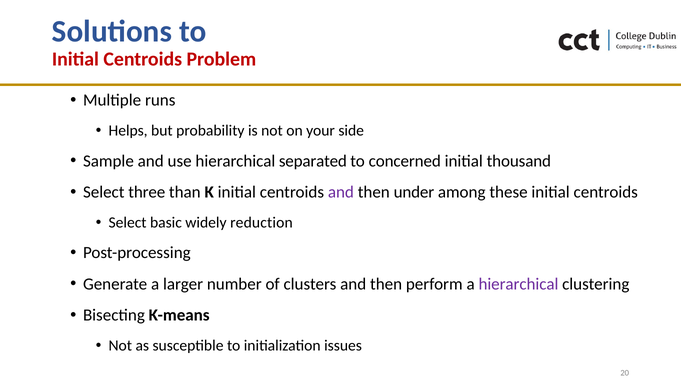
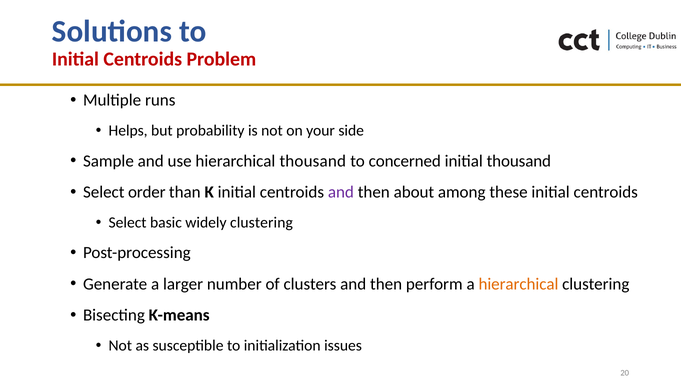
hierarchical separated: separated -> thousand
three: three -> order
under: under -> about
widely reduction: reduction -> clustering
hierarchical at (518, 284) colour: purple -> orange
